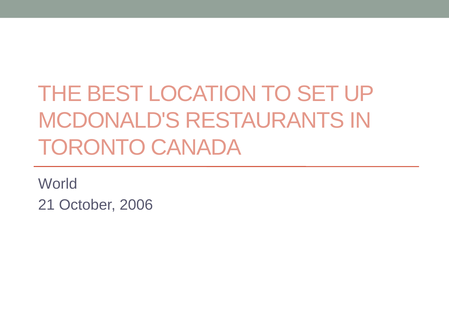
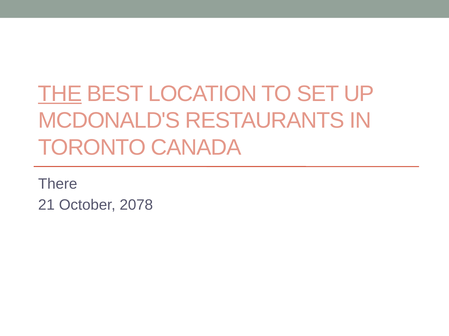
THE underline: none -> present
World: World -> There
2006: 2006 -> 2078
